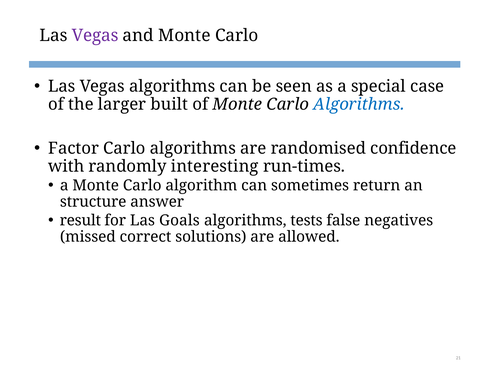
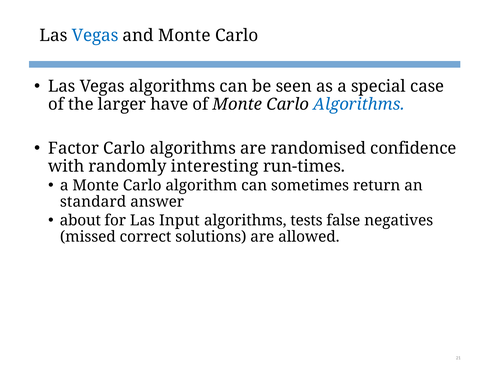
Vegas at (95, 35) colour: purple -> blue
built: built -> have
structure: structure -> standard
result: result -> about
Goals: Goals -> Input
